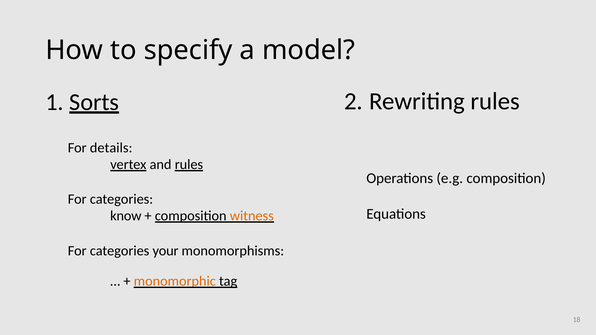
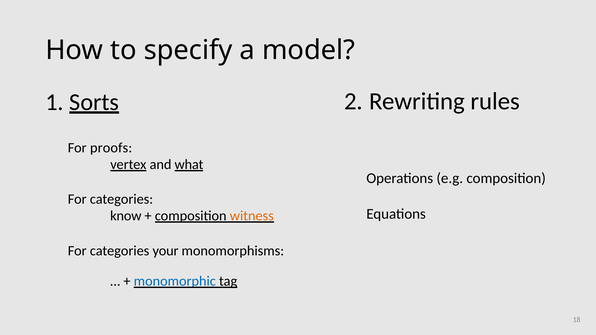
details: details -> proofs
and rules: rules -> what
monomorphic colour: orange -> blue
